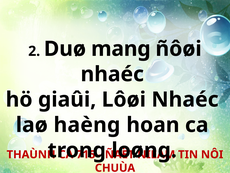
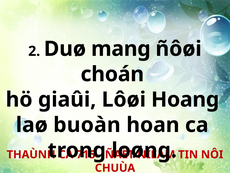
nhaéc at (112, 74): nhaéc -> choán
Lôøi Nhaéc: Nhaéc -> Hoang
haèng: haèng -> buoàn
